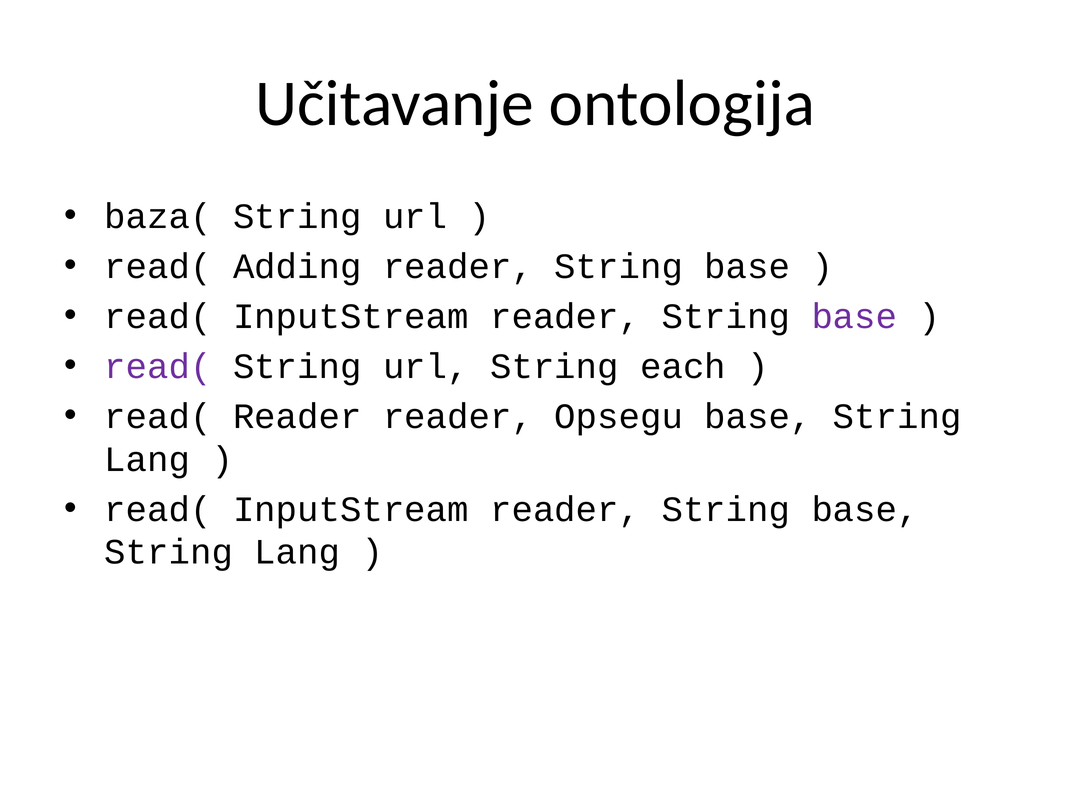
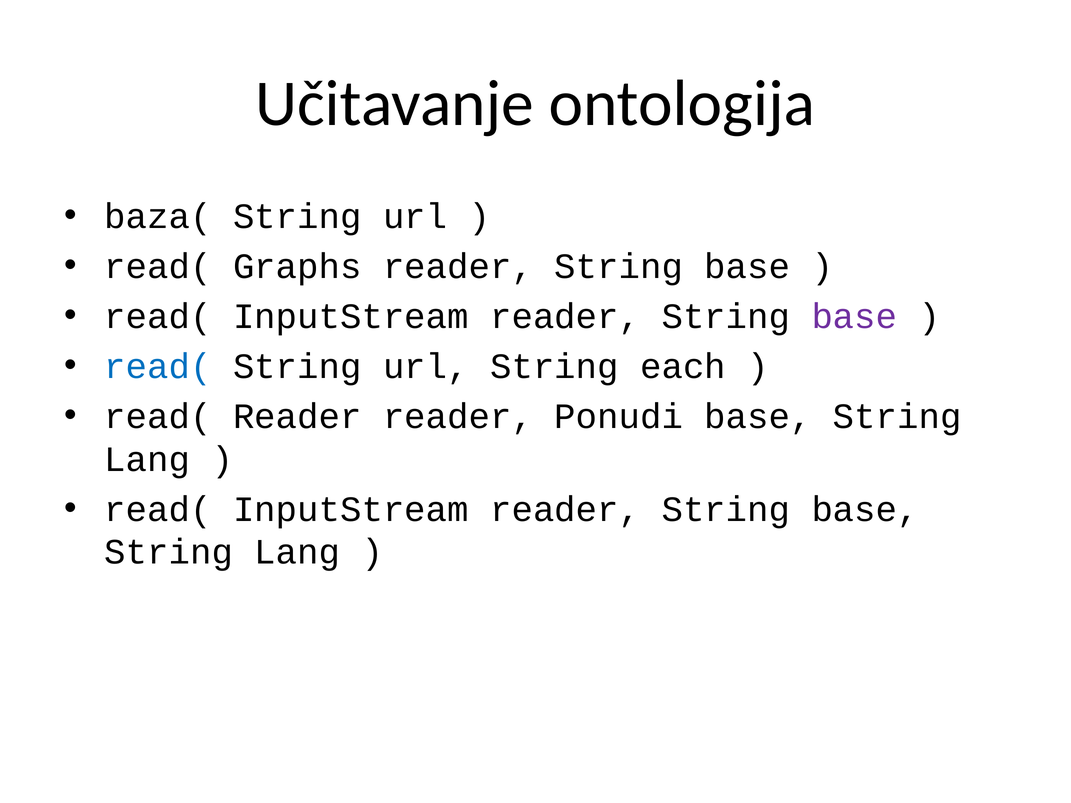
Adding: Adding -> Graphs
read( at (158, 367) colour: purple -> blue
Opsegu: Opsegu -> Ponudi
